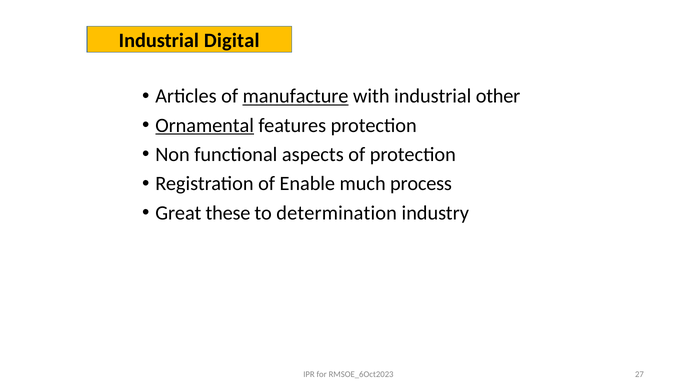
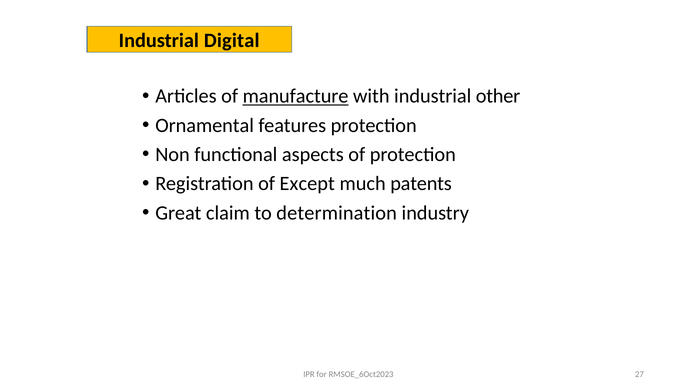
Ornamental underline: present -> none
Enable: Enable -> Except
process: process -> patents
these: these -> claim
